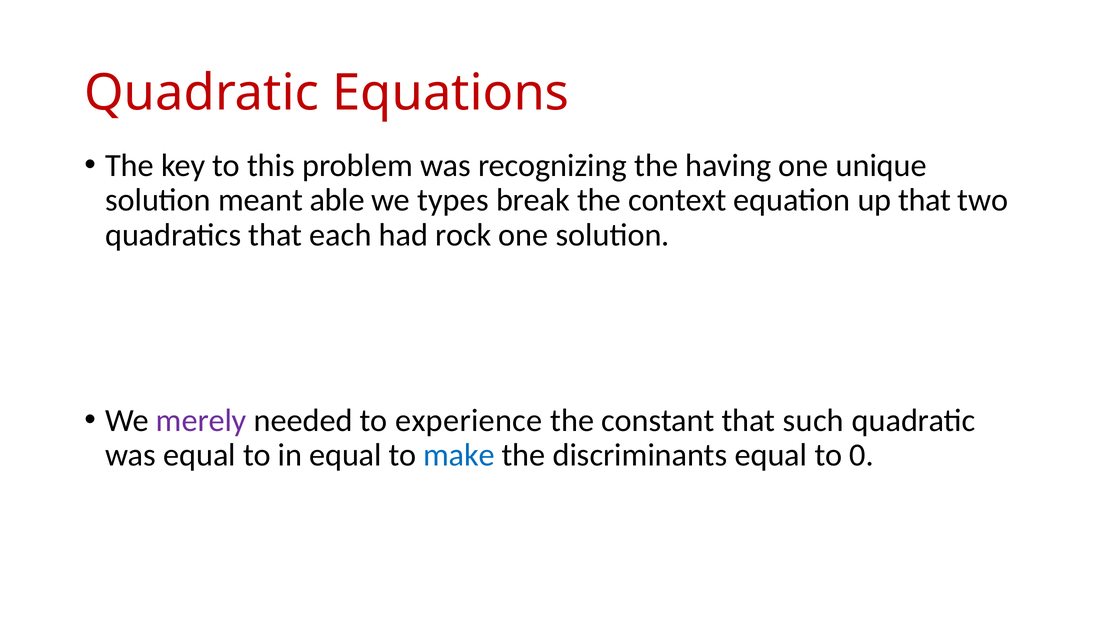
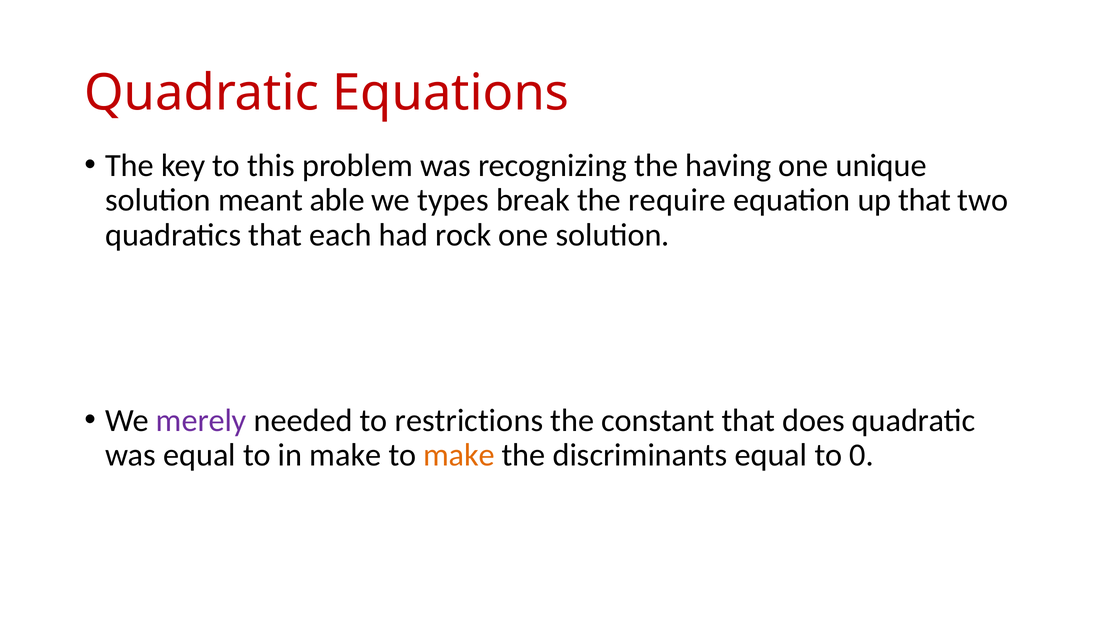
context: context -> require
experience: experience -> restrictions
such: such -> does
in equal: equal -> make
make at (459, 455) colour: blue -> orange
